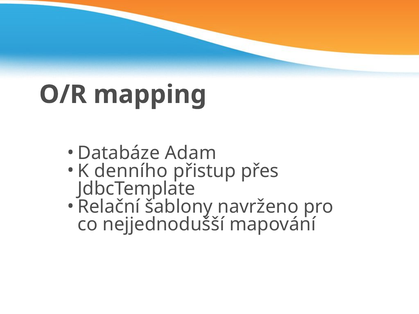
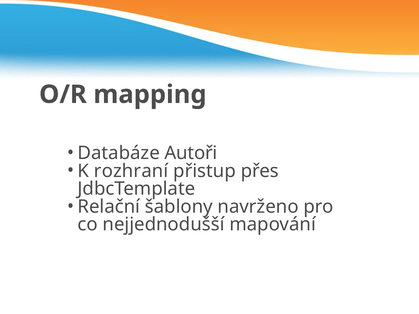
Adam: Adam -> Autoři
denního: denního -> rozhraní
